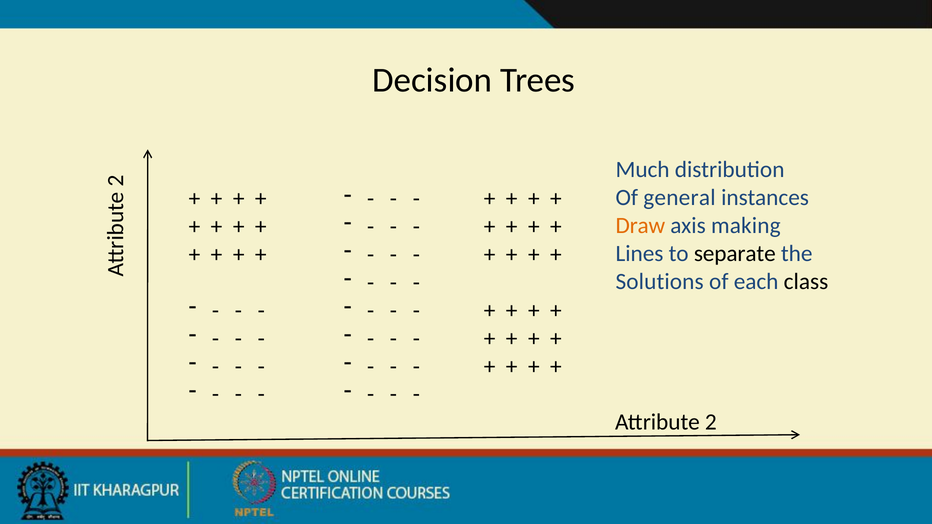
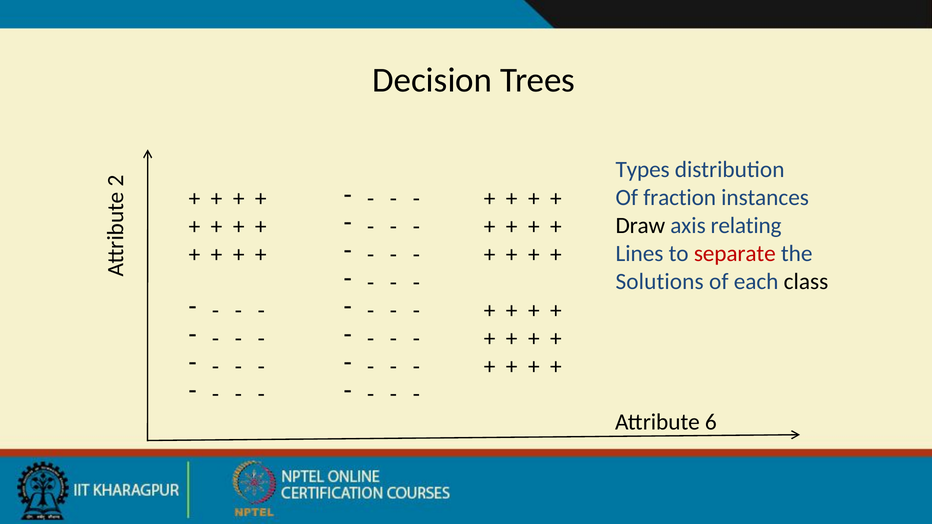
Much: Much -> Types
general: general -> fraction
Draw colour: orange -> black
making: making -> relating
separate colour: black -> red
Attribute 2: 2 -> 6
